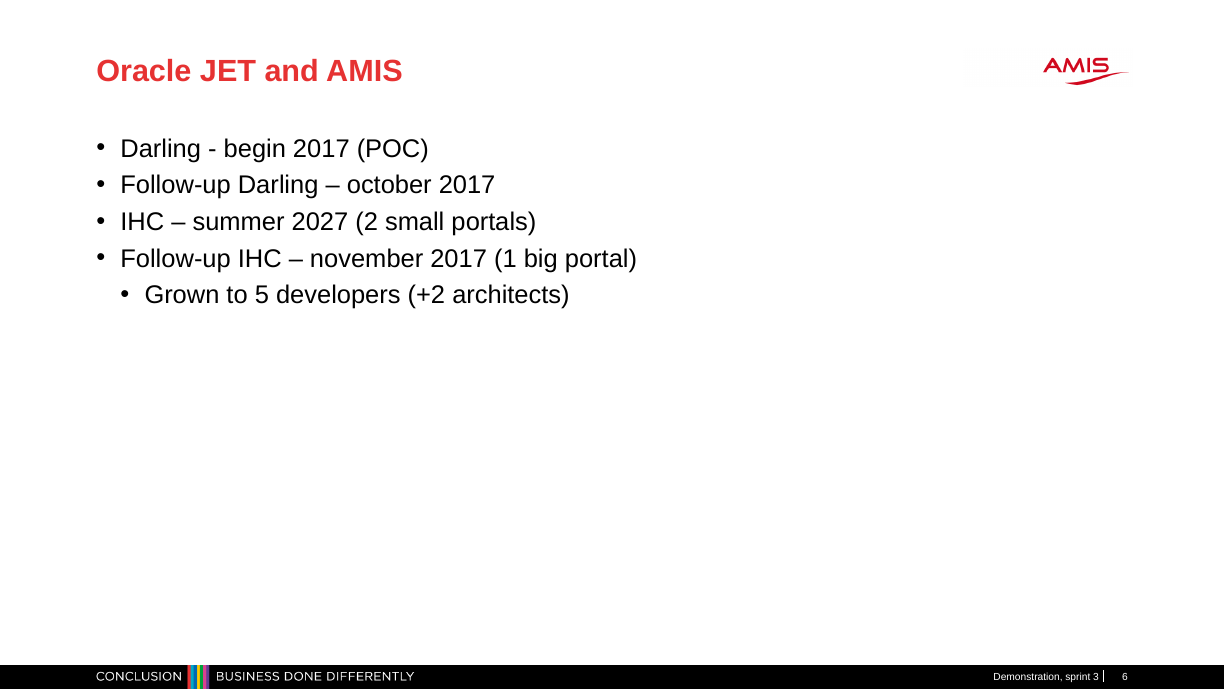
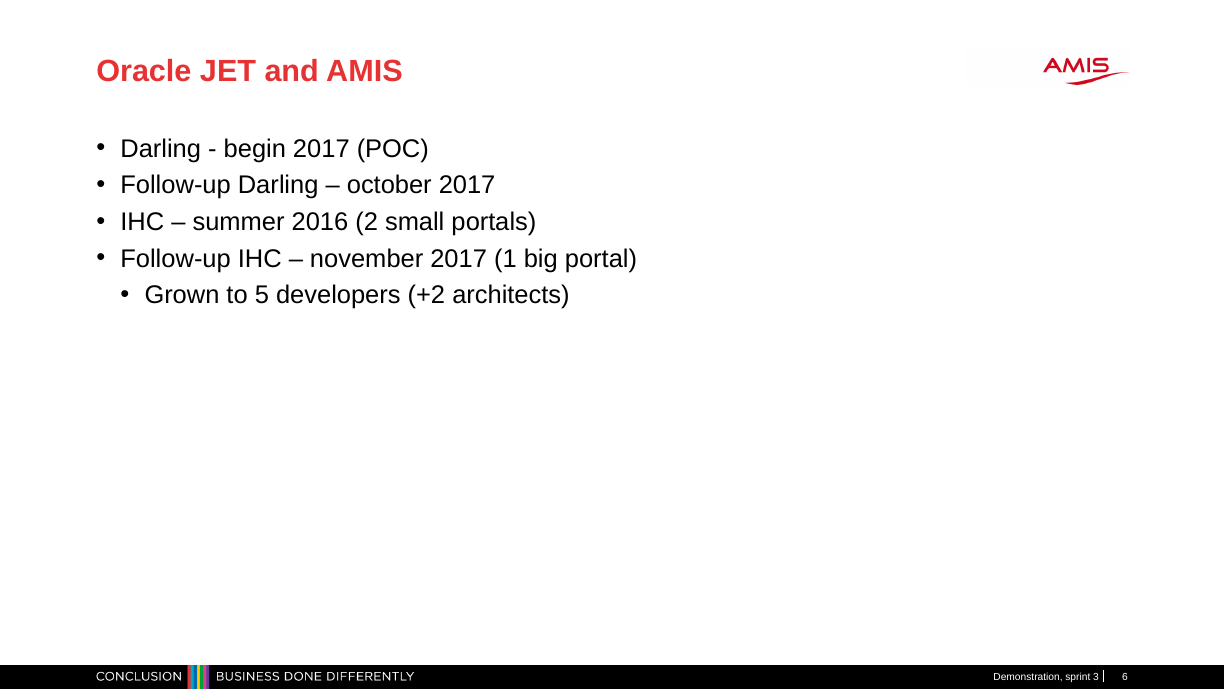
2027: 2027 -> 2016
